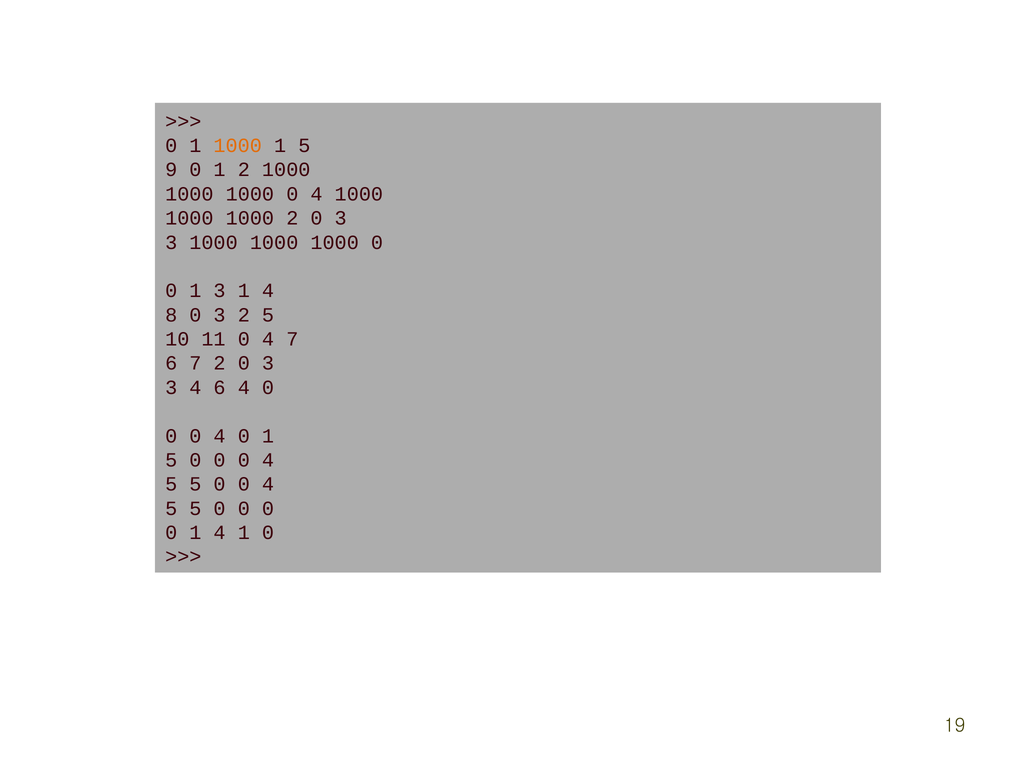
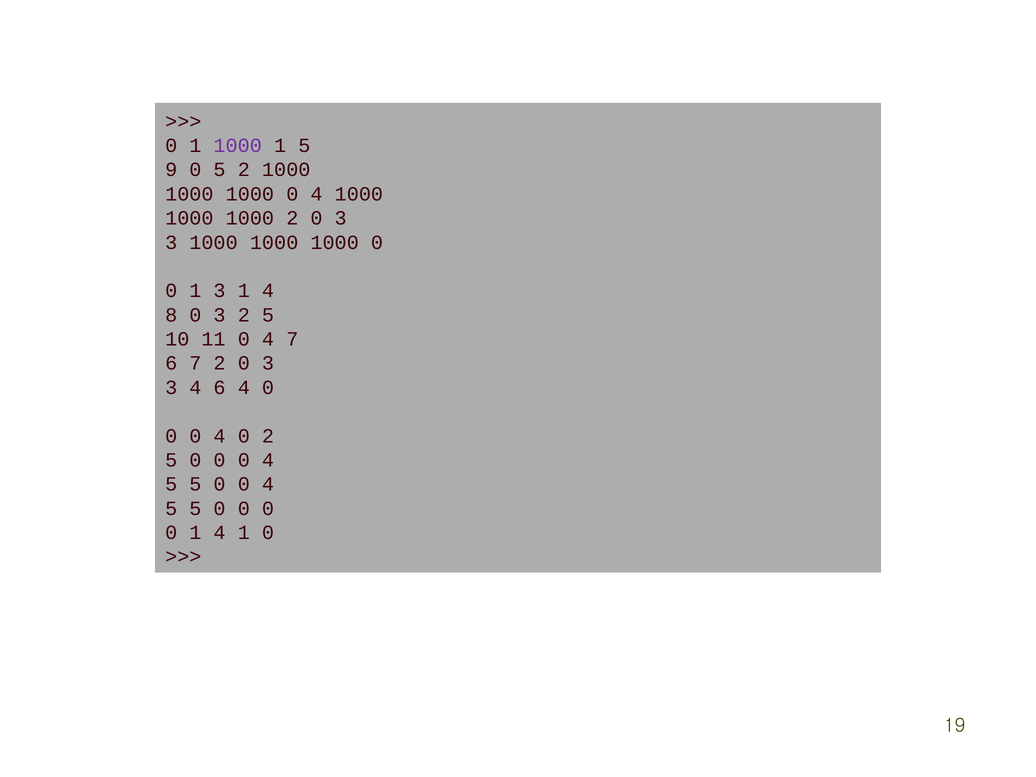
1000 at (238, 146) colour: orange -> purple
9 0 1: 1 -> 5
4 0 1: 1 -> 2
